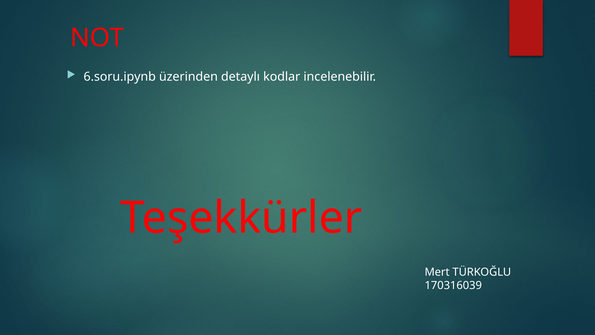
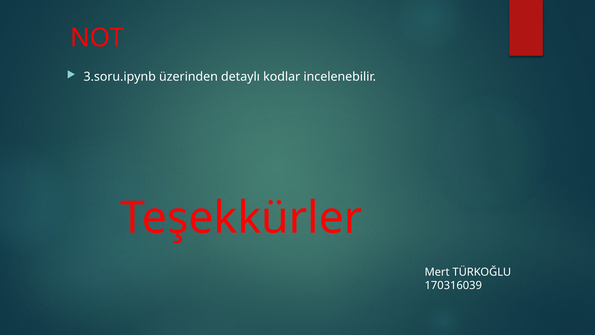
6.soru.ipynb: 6.soru.ipynb -> 3.soru.ipynb
